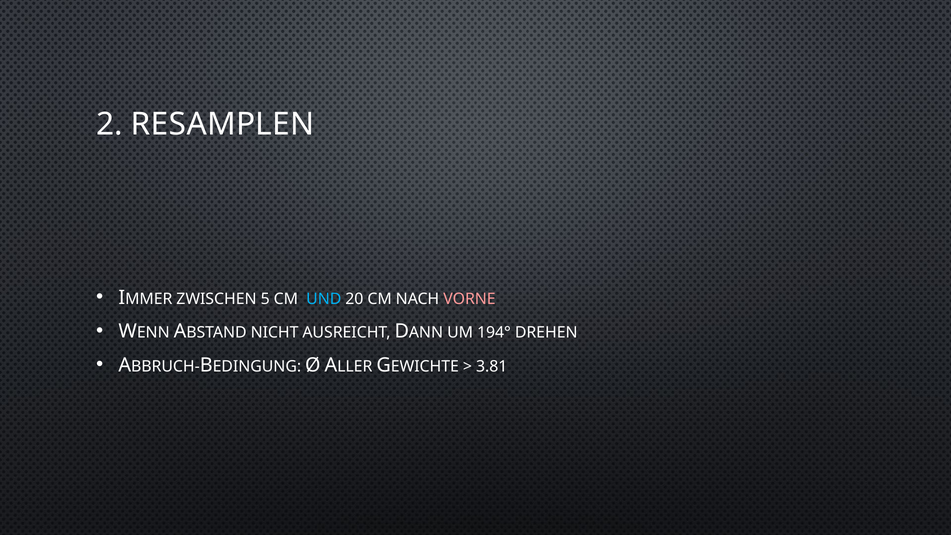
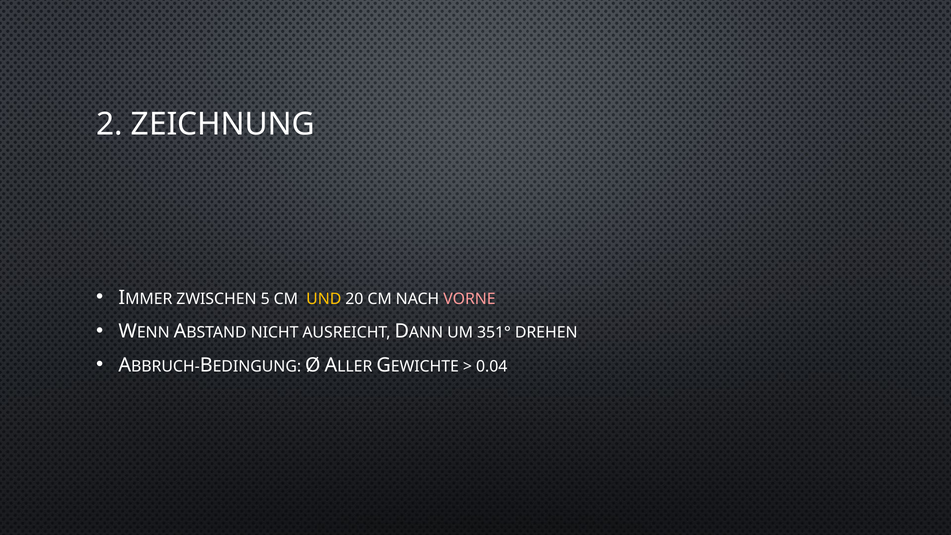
RESAMPLEN: RESAMPLEN -> ZEICHNUNG
UND colour: light blue -> yellow
194°: 194° -> 351°
3.81: 3.81 -> 0.04
